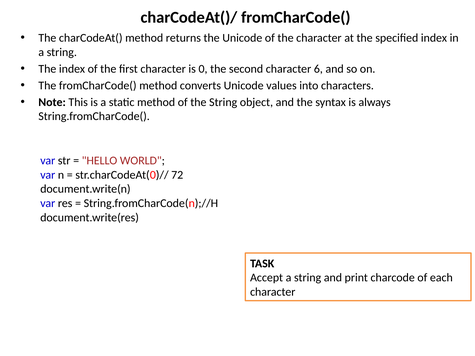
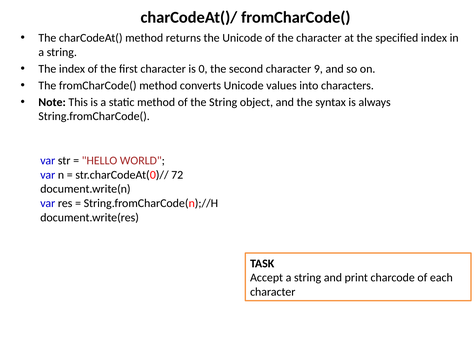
6: 6 -> 9
